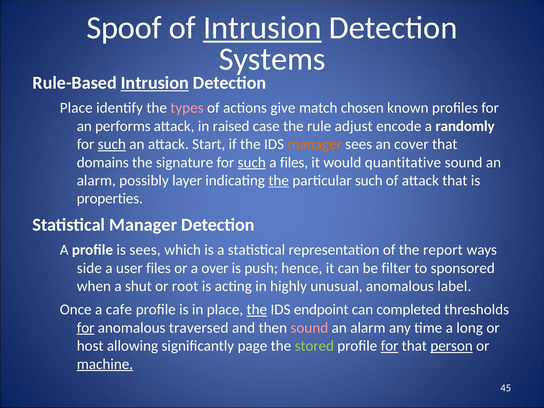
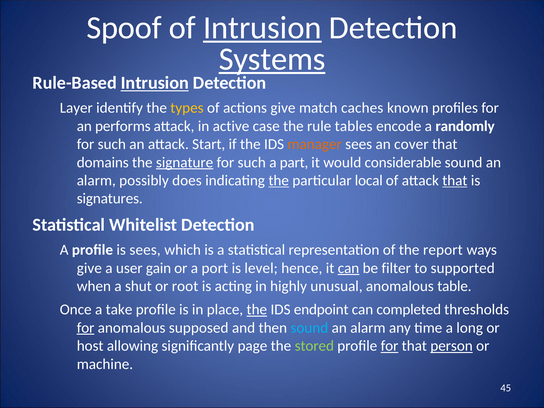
Systems underline: none -> present
Place at (76, 108): Place -> Layer
types colour: pink -> yellow
chosen: chosen -> caches
raised: raised -> active
adjust: adjust -> tables
such at (112, 144) underline: present -> none
signature underline: none -> present
such at (252, 162) underline: present -> none
a files: files -> part
quantitative: quantitative -> considerable
layer: layer -> does
particular such: such -> local
that at (455, 181) underline: none -> present
properties: properties -> signatures
Statistical Manager: Manager -> Whitelist
side at (89, 268): side -> give
user files: files -> gain
over: over -> port
push: push -> level
can at (349, 268) underline: none -> present
sponsored: sponsored -> supported
label: label -> table
cafe: cafe -> take
traversed: traversed -> supposed
sound at (309, 328) colour: pink -> light blue
machine underline: present -> none
